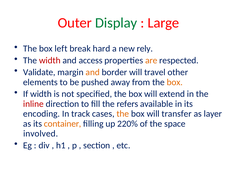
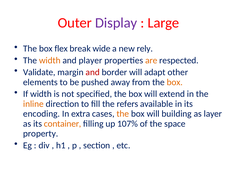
Display colour: green -> purple
left: left -> flex
hard: hard -> wide
width at (50, 61) colour: red -> orange
access: access -> player
and at (93, 73) colour: orange -> red
travel: travel -> adapt
inline colour: red -> orange
track: track -> extra
transfer: transfer -> building
220%: 220% -> 107%
involved: involved -> property
